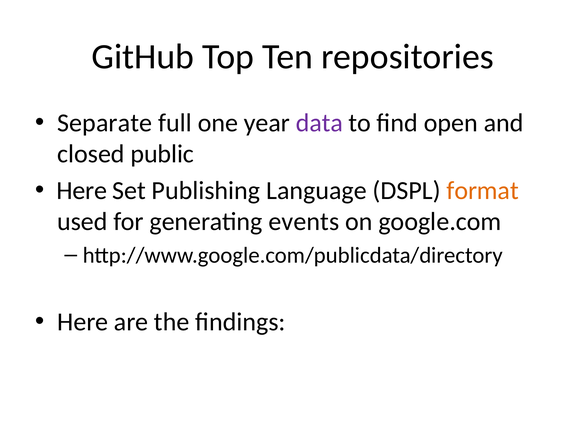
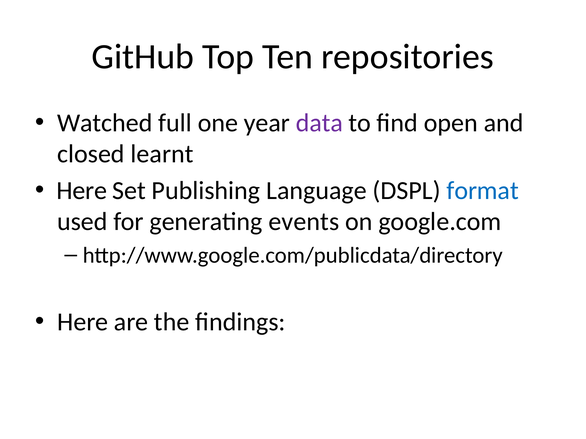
Separate: Separate -> Watched
public: public -> learnt
format colour: orange -> blue
